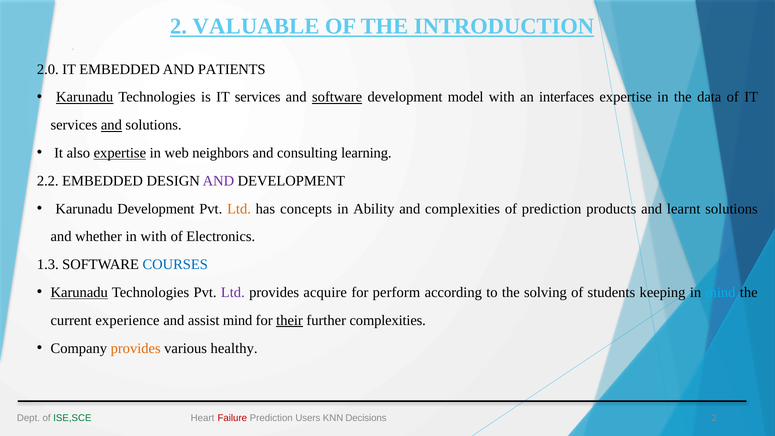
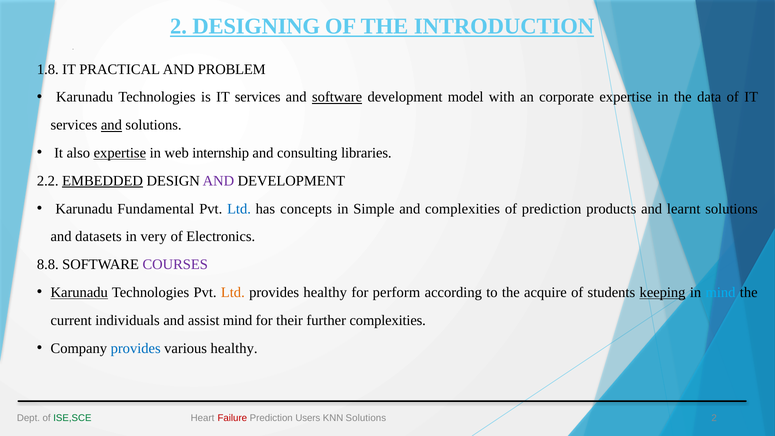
VALUABLE: VALUABLE -> DESIGNING
2.0: 2.0 -> 1.8
IT EMBEDDED: EMBEDDED -> PRACTICAL
PATIENTS: PATIENTS -> PROBLEM
Karunadu at (85, 97) underline: present -> none
interfaces: interfaces -> corporate
neighbors: neighbors -> internship
learning: learning -> libraries
EMBEDDED at (103, 181) underline: none -> present
Karunadu Development: Development -> Fundamental
Ltd at (239, 209) colour: orange -> blue
Ability: Ability -> Simple
whether: whether -> datasets
in with: with -> very
1.3: 1.3 -> 8.8
COURSES colour: blue -> purple
Ltd at (233, 292) colour: purple -> orange
provides acquire: acquire -> healthy
solving: solving -> acquire
keeping underline: none -> present
experience: experience -> individuals
their underline: present -> none
provides at (136, 348) colour: orange -> blue
KNN Decisions: Decisions -> Solutions
